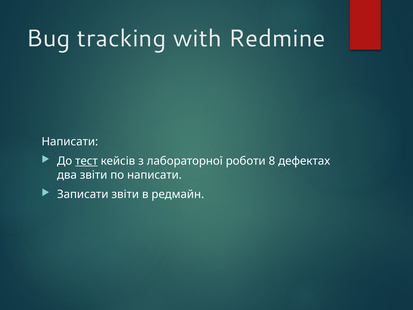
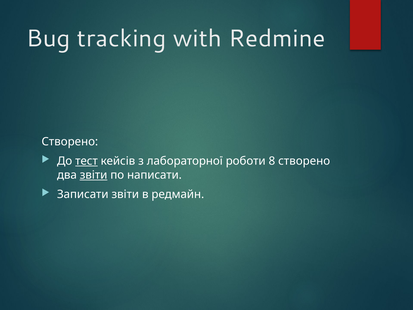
Написати at (70, 142): Написати -> Створено
8 дефектах: дефектах -> створено
звіти at (94, 175) underline: none -> present
